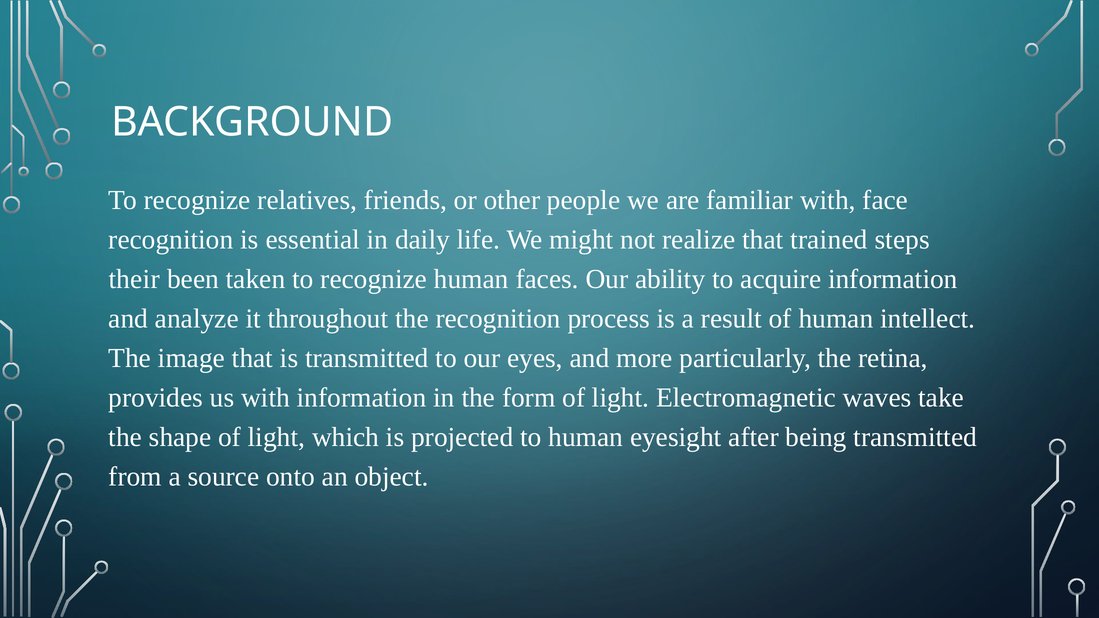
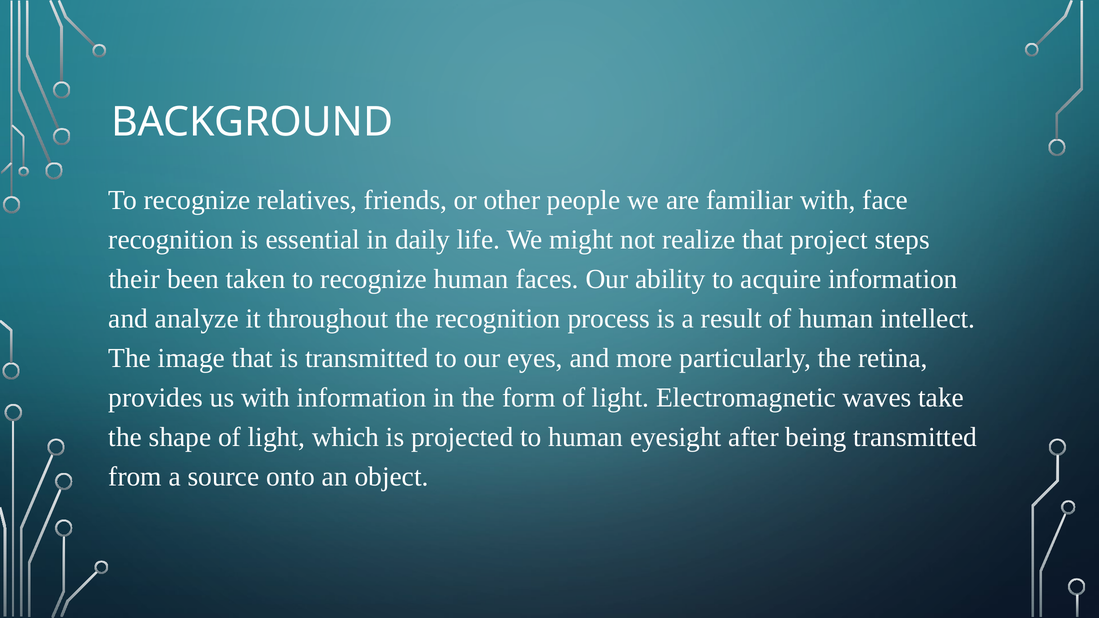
trained: trained -> project
